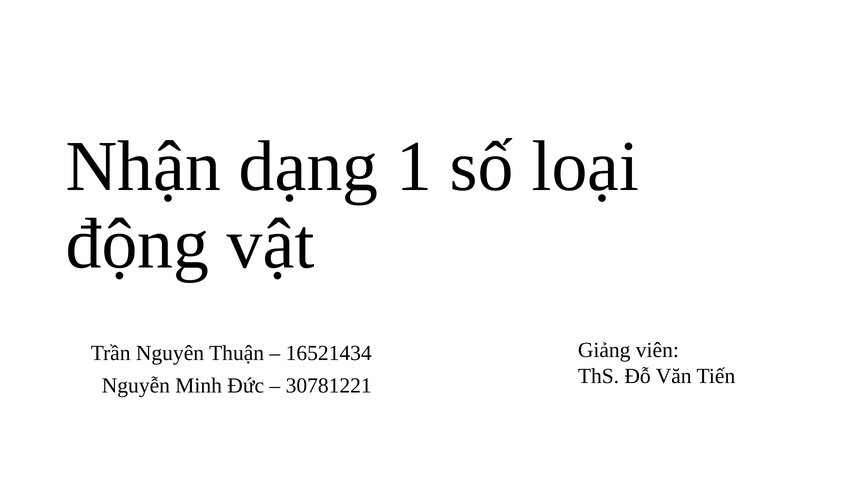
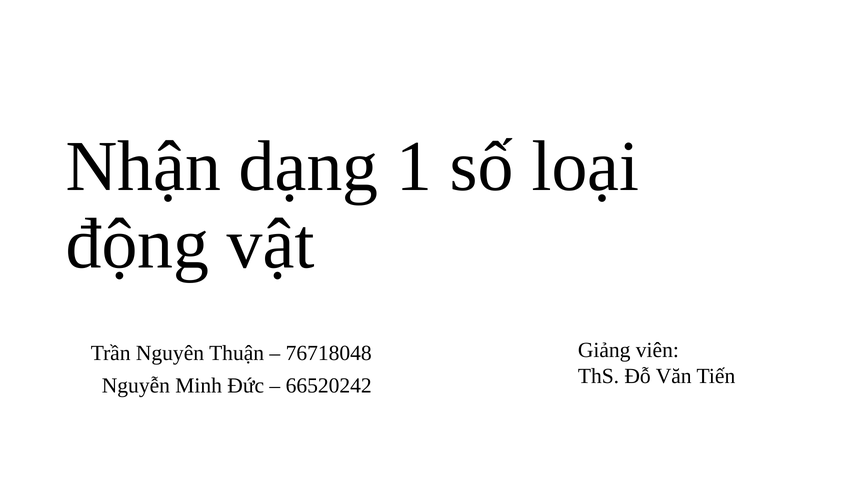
16521434: 16521434 -> 76718048
30781221: 30781221 -> 66520242
